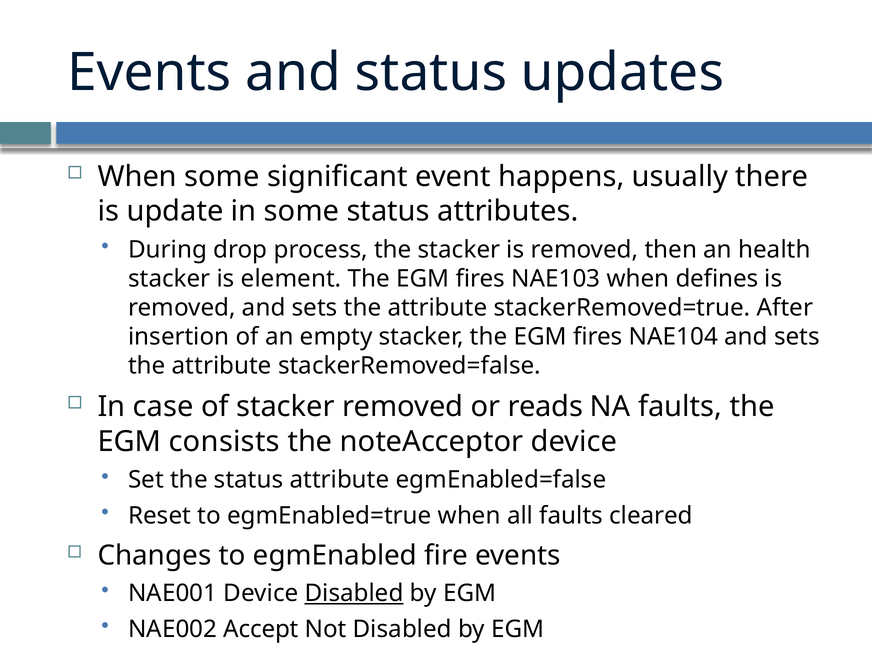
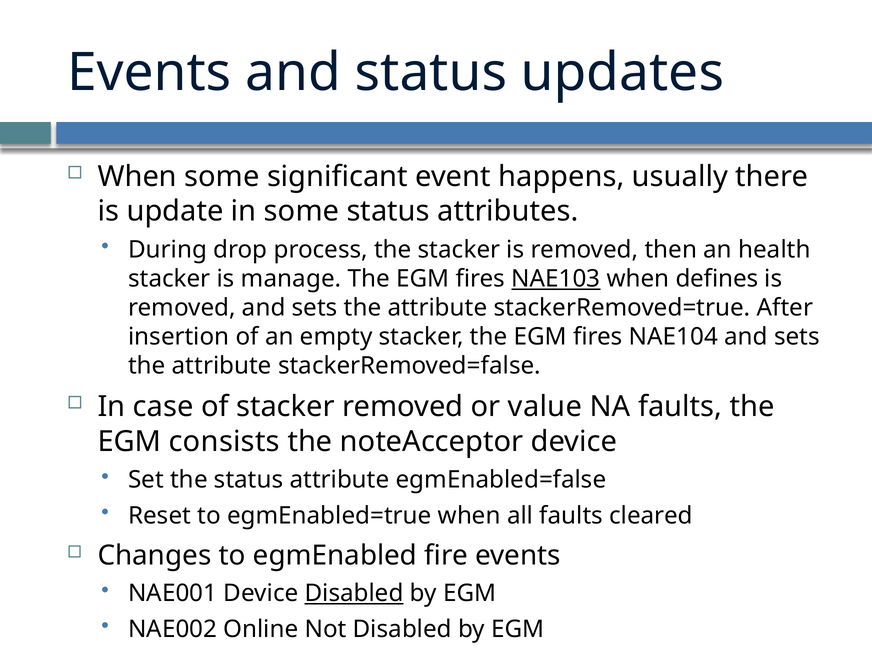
element: element -> manage
NAE103 underline: none -> present
reads: reads -> value
Accept: Accept -> Online
